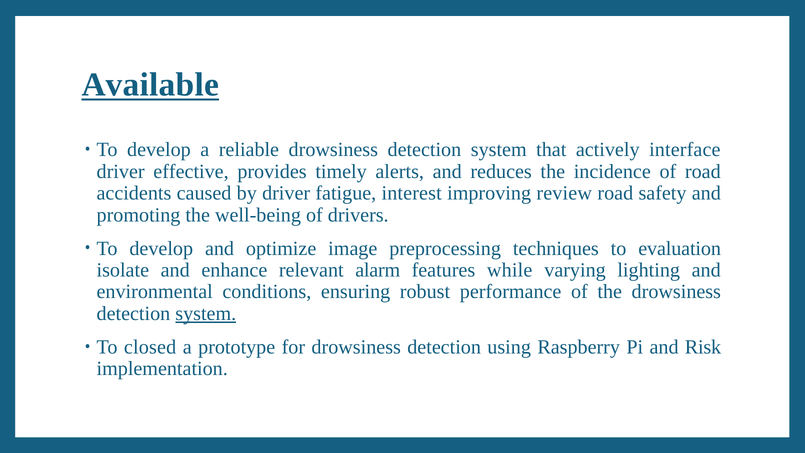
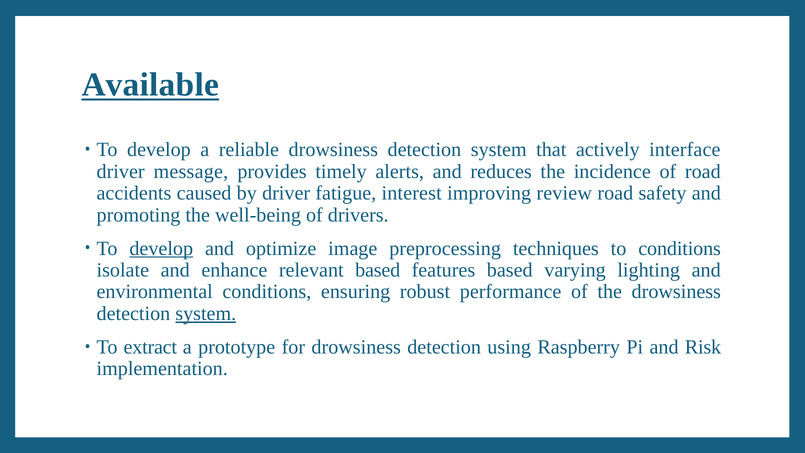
effective: effective -> message
develop at (161, 248) underline: none -> present
to evaluation: evaluation -> conditions
relevant alarm: alarm -> based
features while: while -> based
closed: closed -> extract
